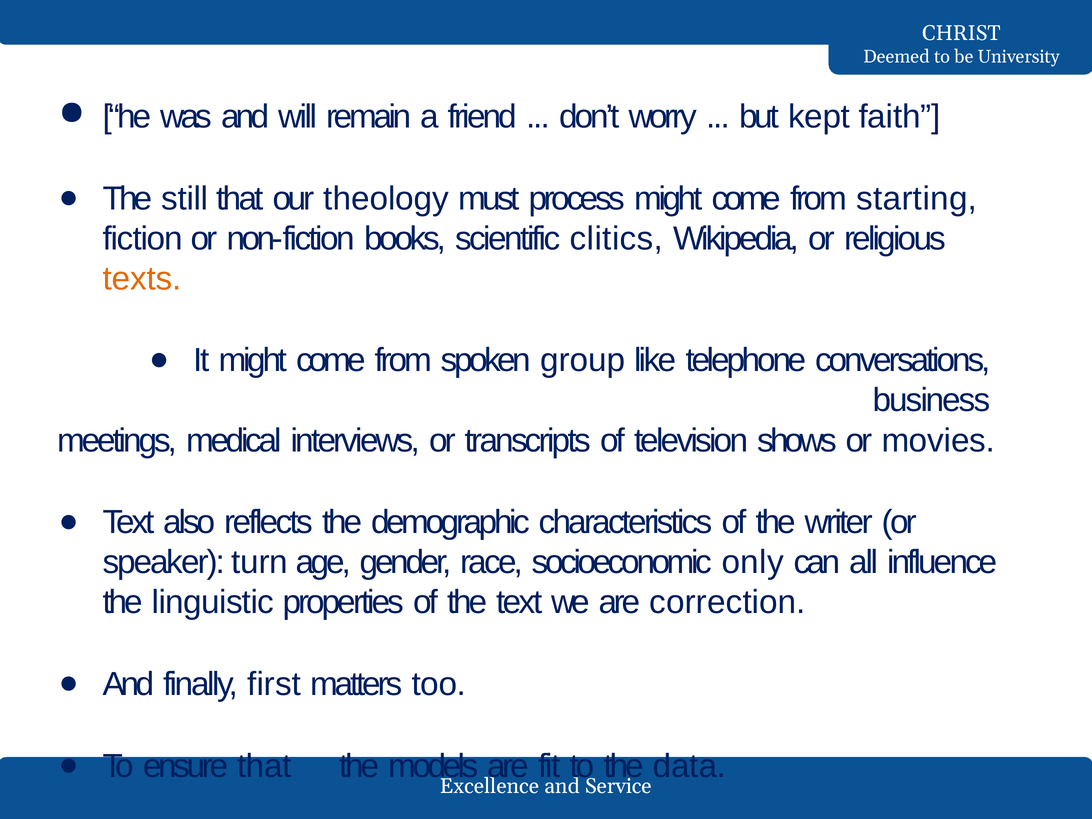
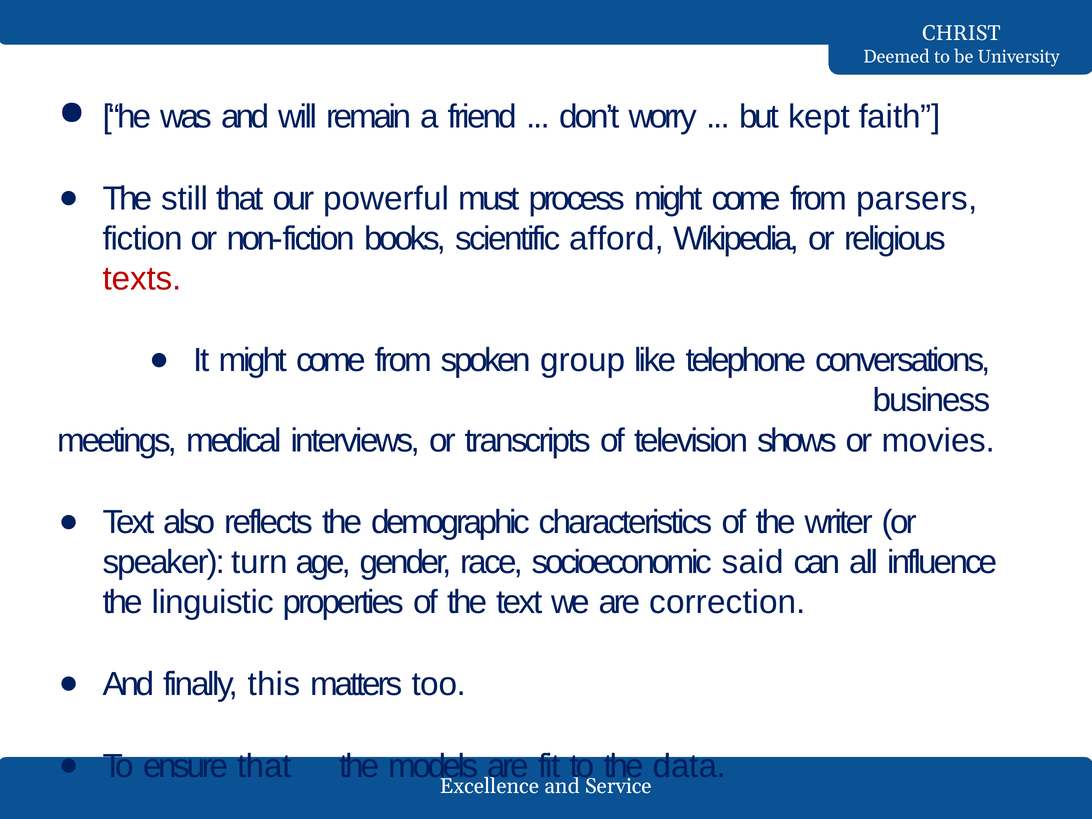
theology: theology -> powerful
starting: starting -> parsers
clitics: clitics -> afford
texts colour: orange -> red
only: only -> said
first: first -> this
